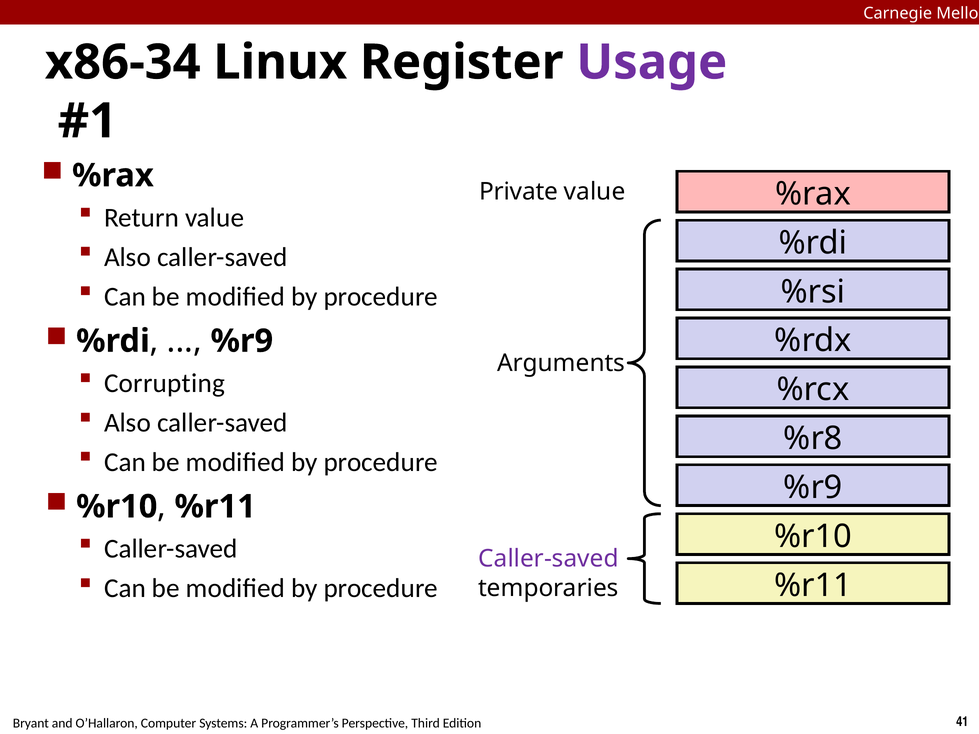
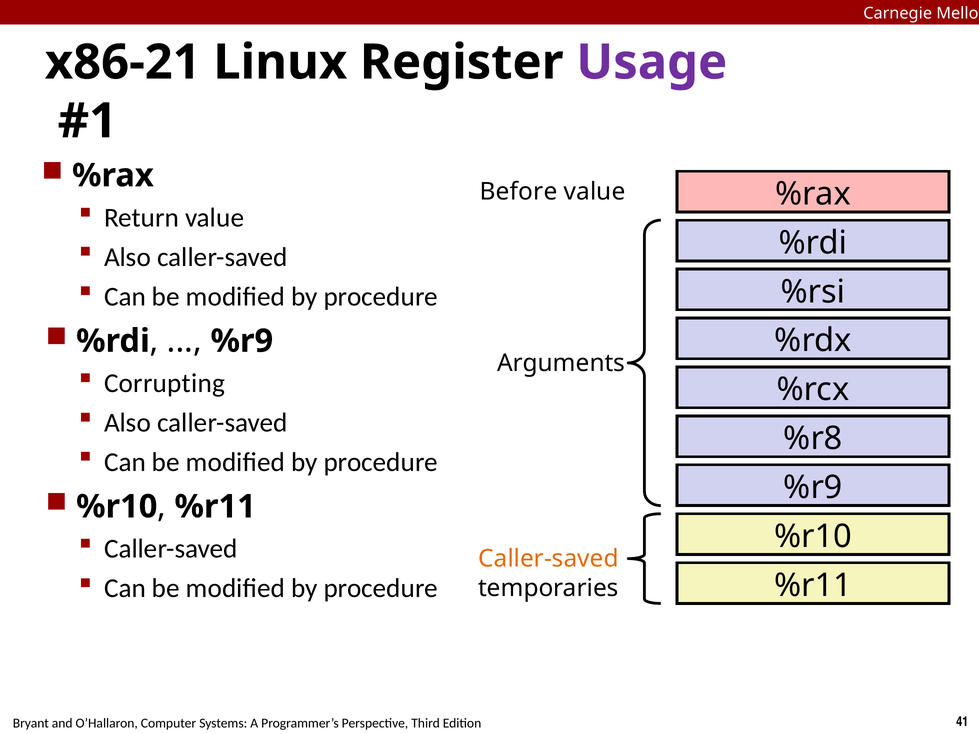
x86-34: x86-34 -> x86-21
Private: Private -> Before
Caller-saved at (549, 559) colour: purple -> orange
